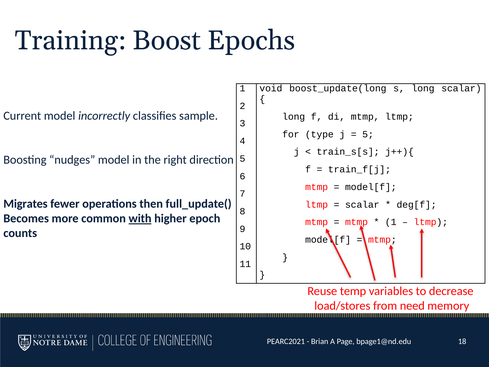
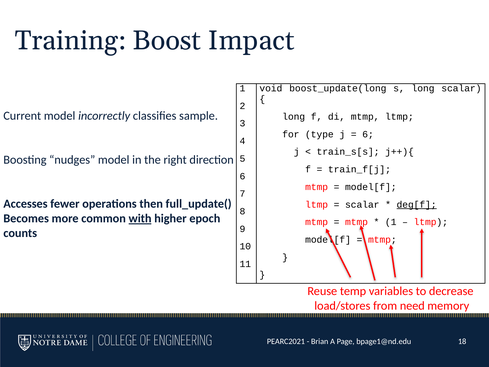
Epochs: Epochs -> Impact
5 at (368, 134): 5 -> 6
Migrates: Migrates -> Accesses
deg[f underline: none -> present
